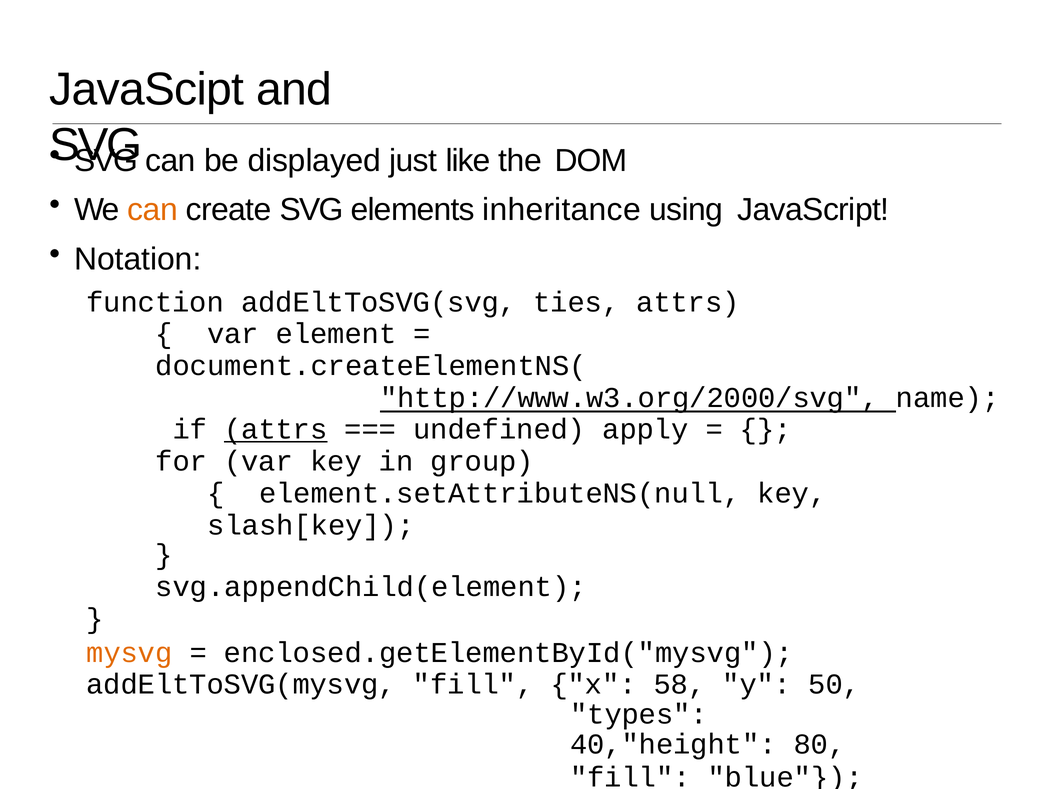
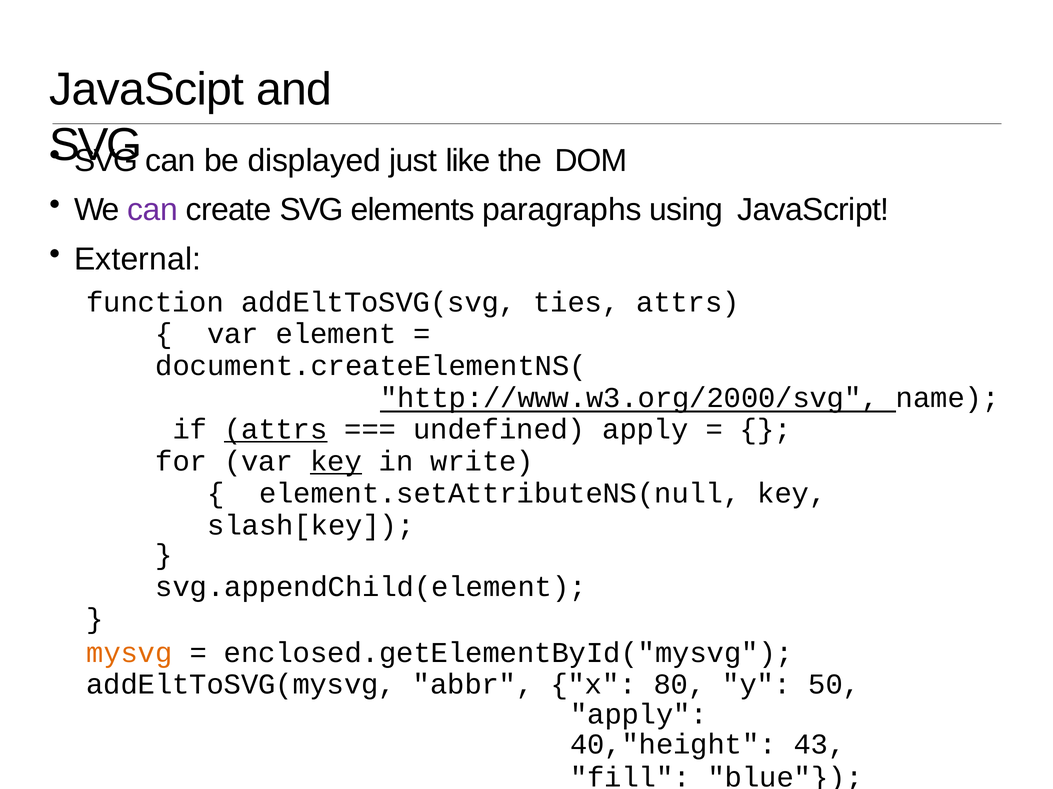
can at (152, 210) colour: orange -> purple
inheritance: inheritance -> paragraphs
Notation: Notation -> External
key at (336, 462) underline: none -> present
group: group -> write
addEltToSVG(mysvg fill: fill -> abbr
58: 58 -> 80
types at (639, 715): types -> apply
80: 80 -> 43
